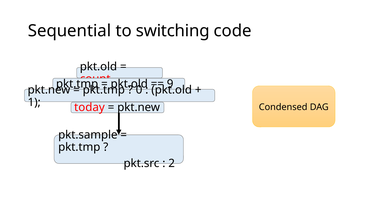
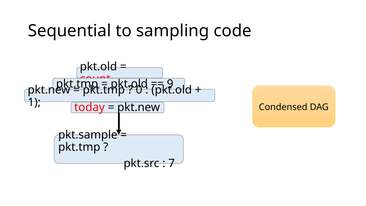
switching: switching -> sampling
2: 2 -> 7
